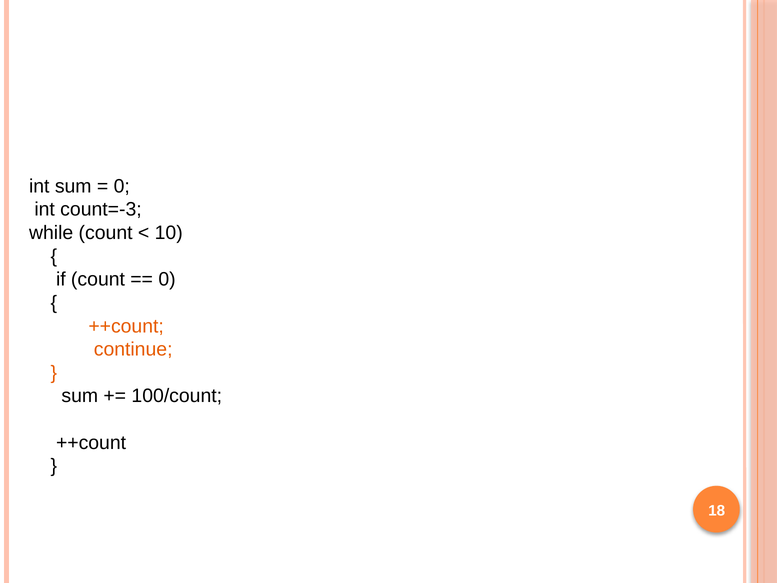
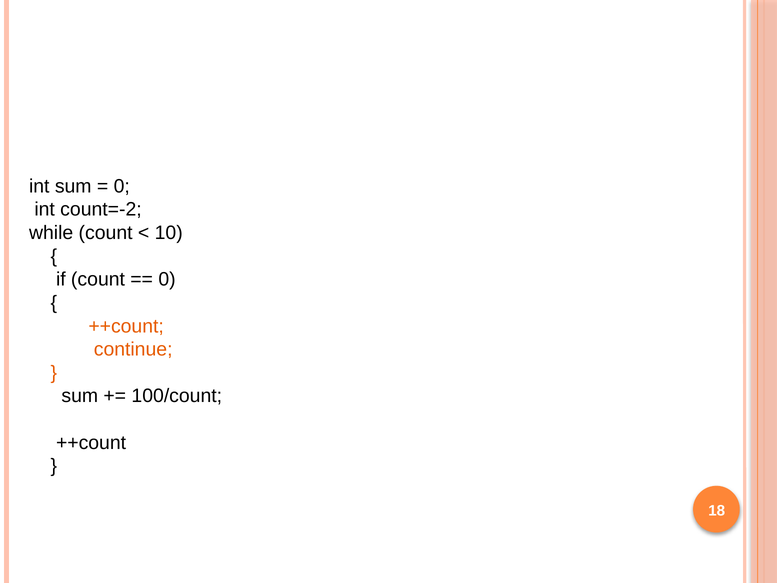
count=-3: count=-3 -> count=-2
